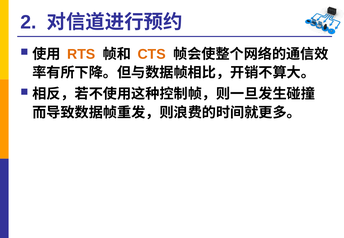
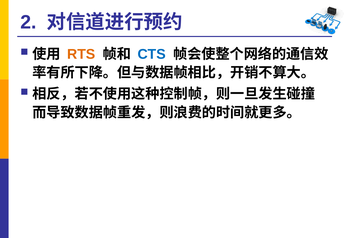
CTS colour: orange -> blue
